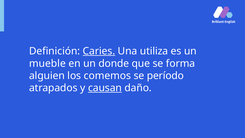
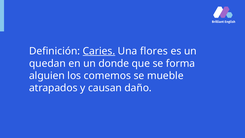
utiliza: utiliza -> flores
mueble: mueble -> quedan
período: período -> mueble
causan underline: present -> none
